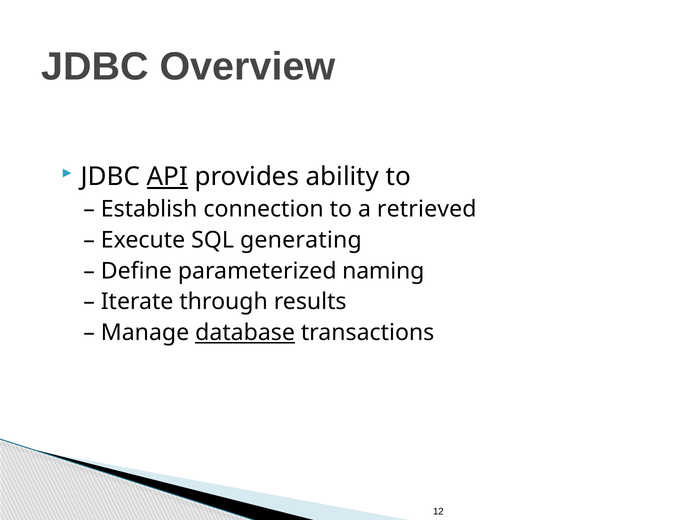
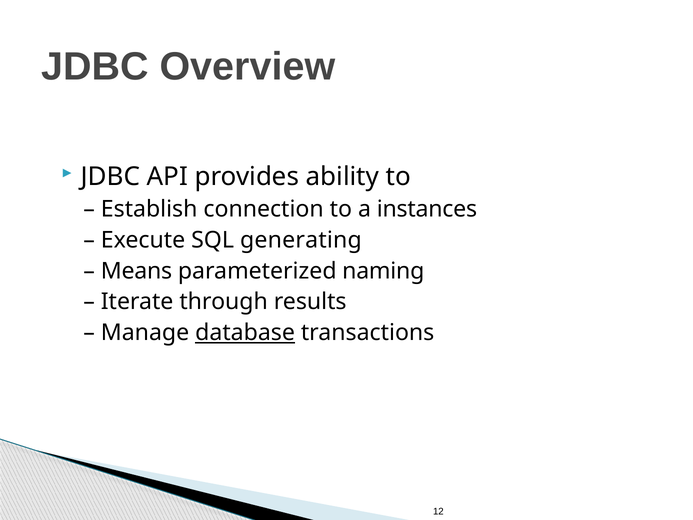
API underline: present -> none
retrieved: retrieved -> instances
Define: Define -> Means
